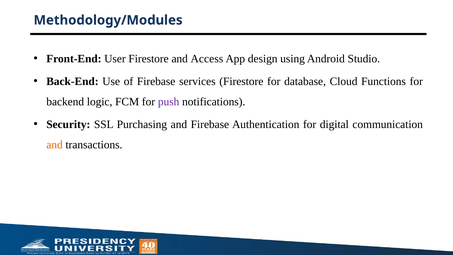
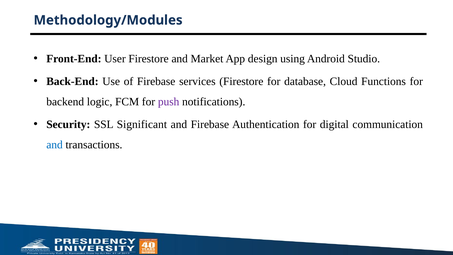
Access: Access -> Market
Purchasing: Purchasing -> Significant
and at (55, 145) colour: orange -> blue
